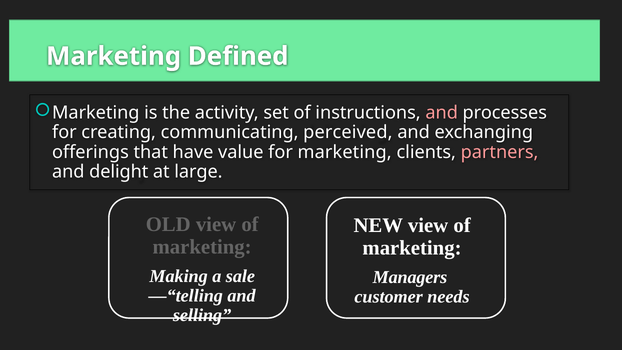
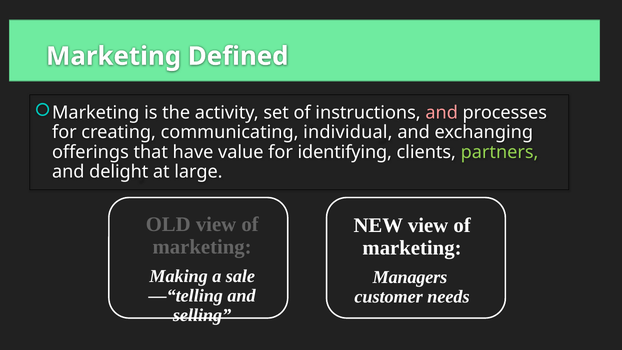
perceived: perceived -> individual
for marketing: marketing -> identifying
partners colour: pink -> light green
